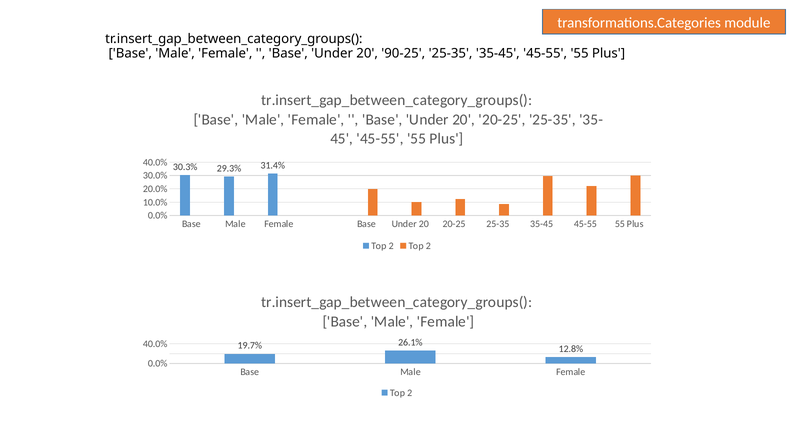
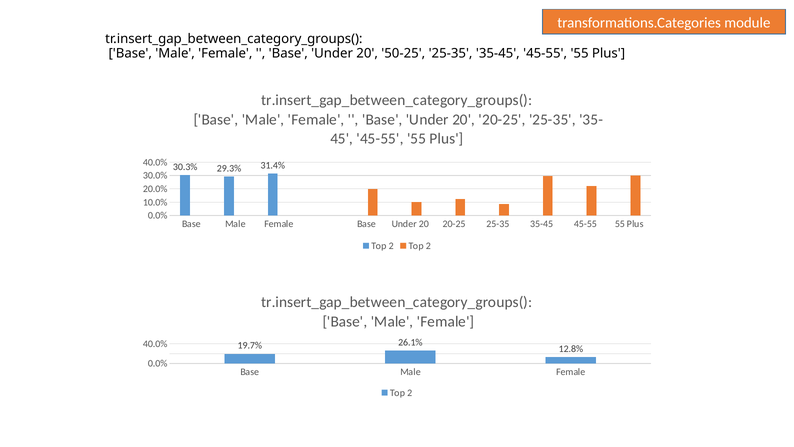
90-25: 90-25 -> 50-25
